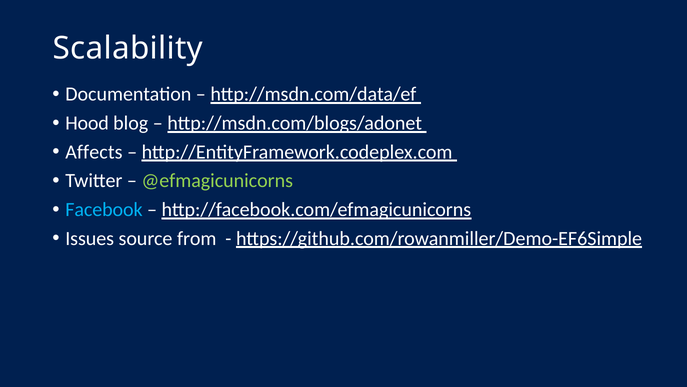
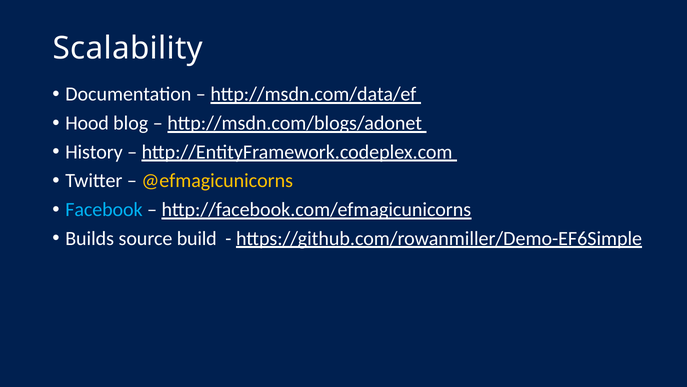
Affects: Affects -> History
@efmagicunicorns colour: light green -> yellow
Issues: Issues -> Builds
from: from -> build
